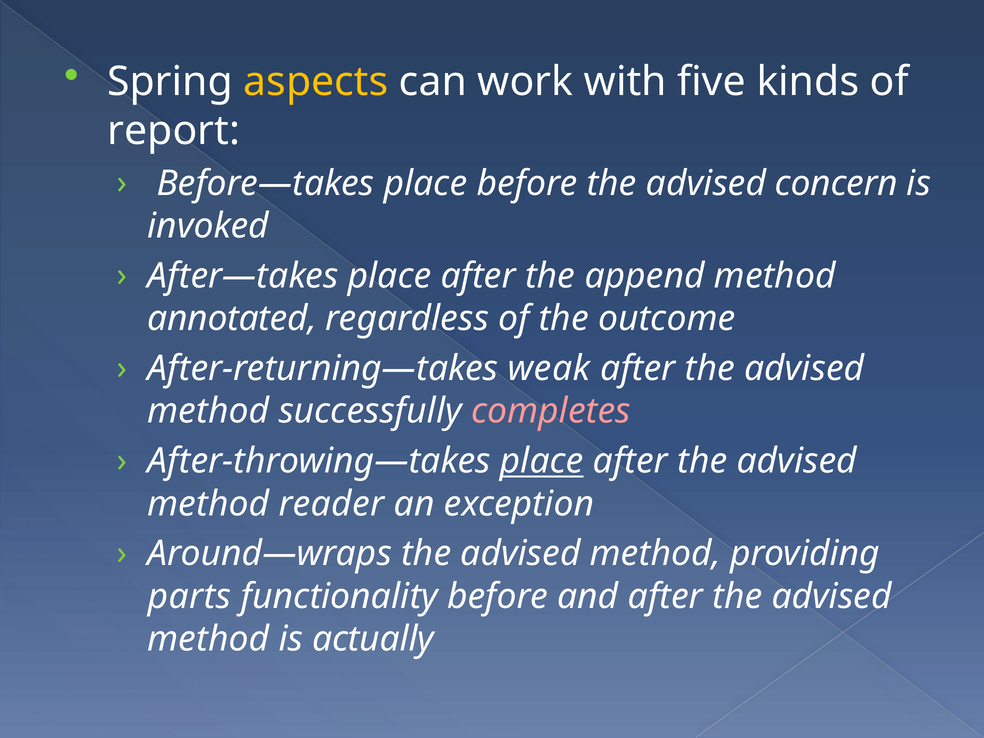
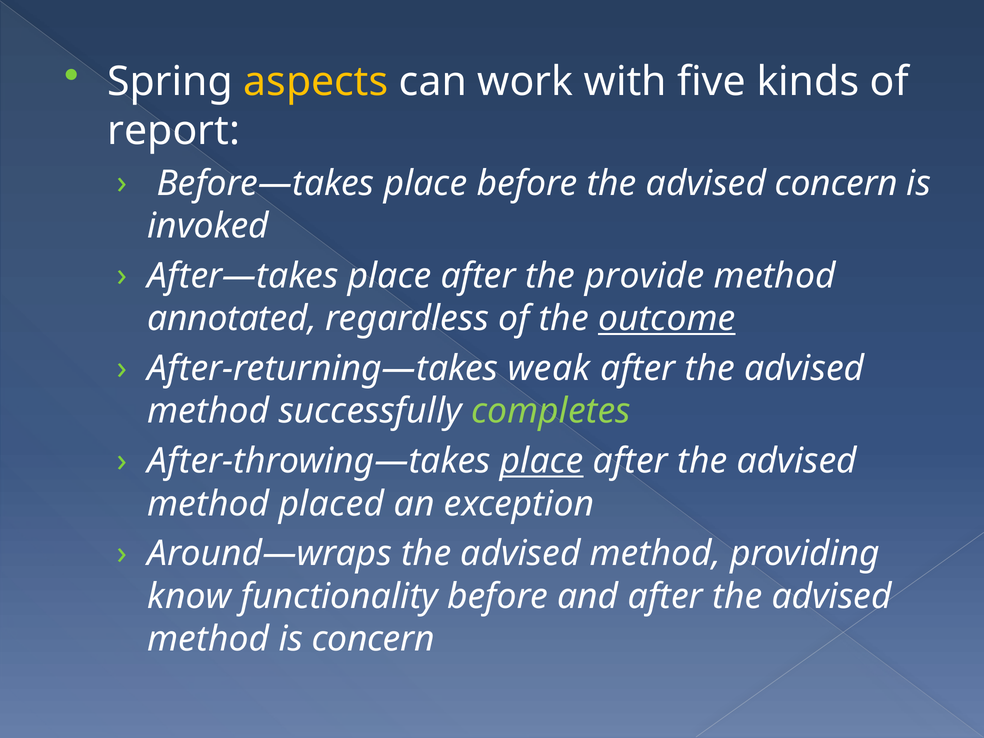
append: append -> provide
outcome underline: none -> present
completes colour: pink -> light green
reader: reader -> placed
parts: parts -> know
is actually: actually -> concern
